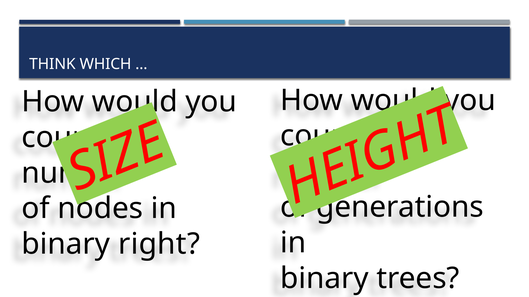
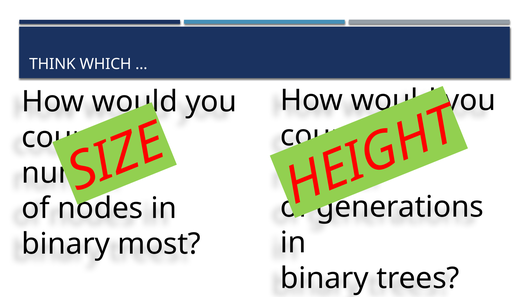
right: right -> most
